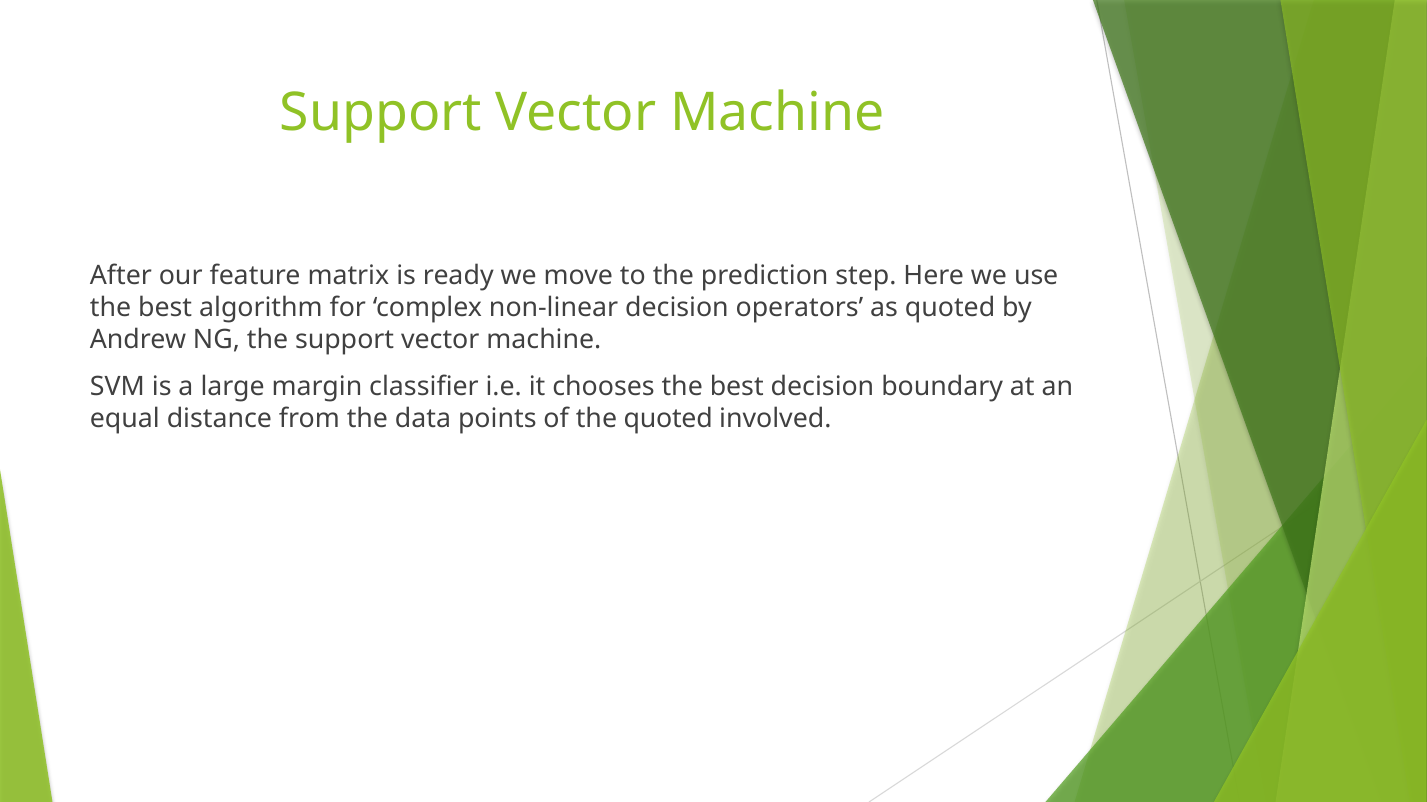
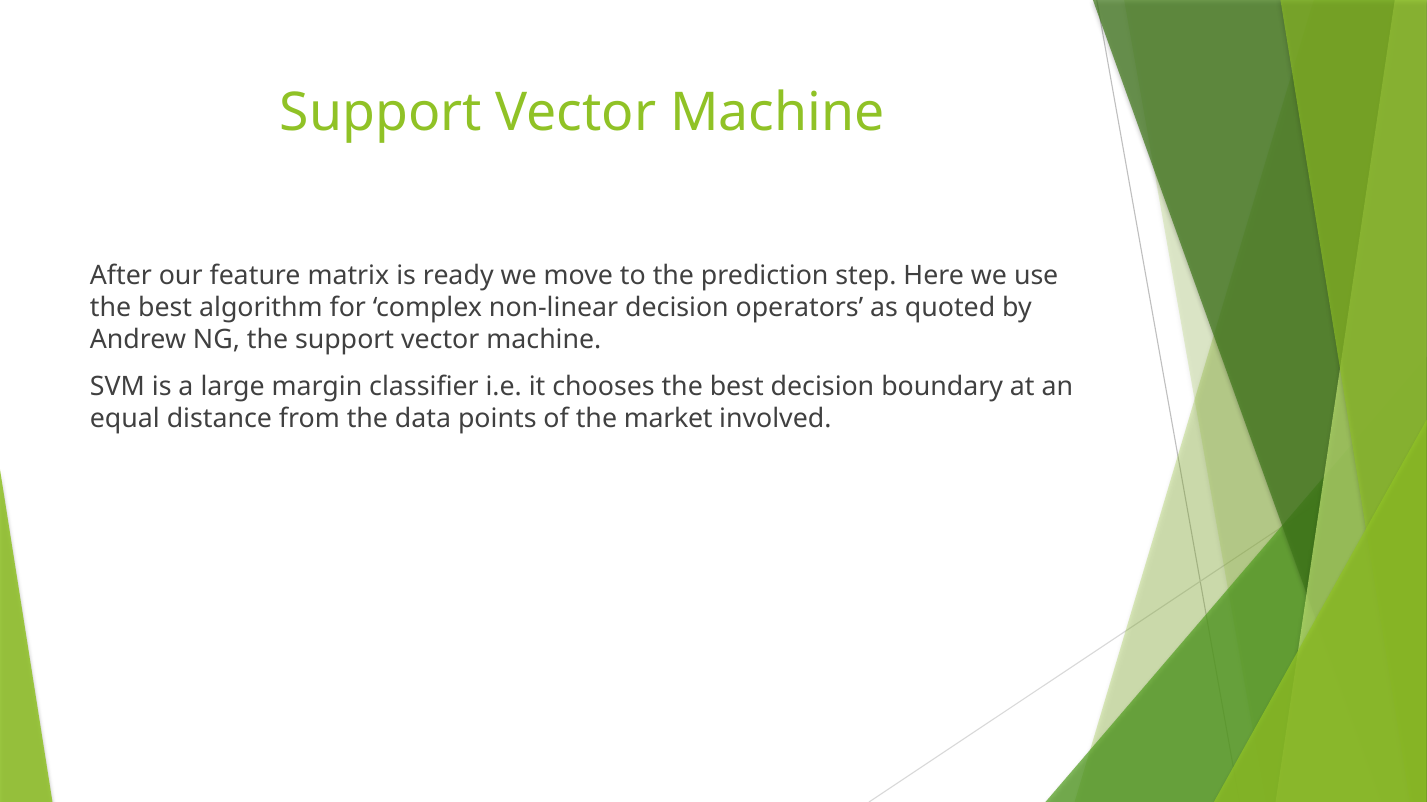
the quoted: quoted -> market
